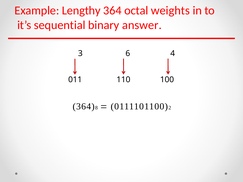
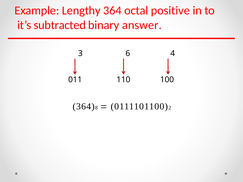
weights: weights -> positive
sequential: sequential -> subtracted
